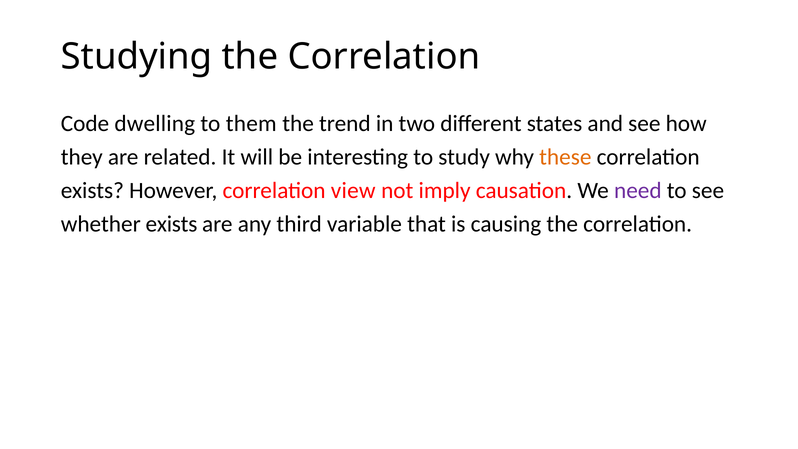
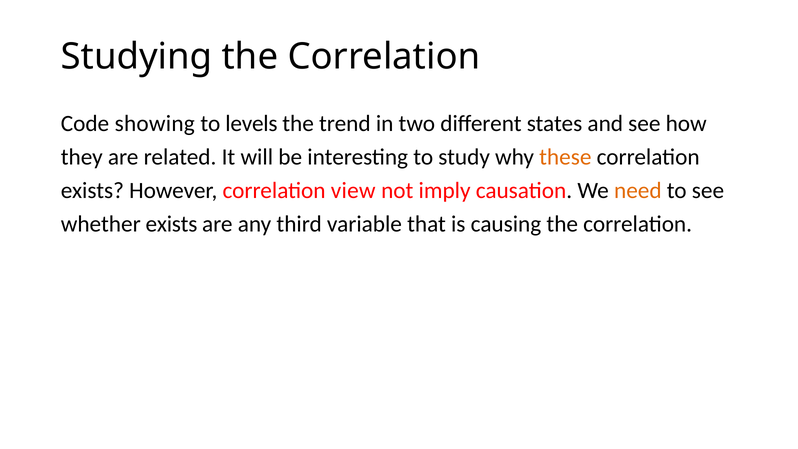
dwelling: dwelling -> showing
them: them -> levels
need colour: purple -> orange
